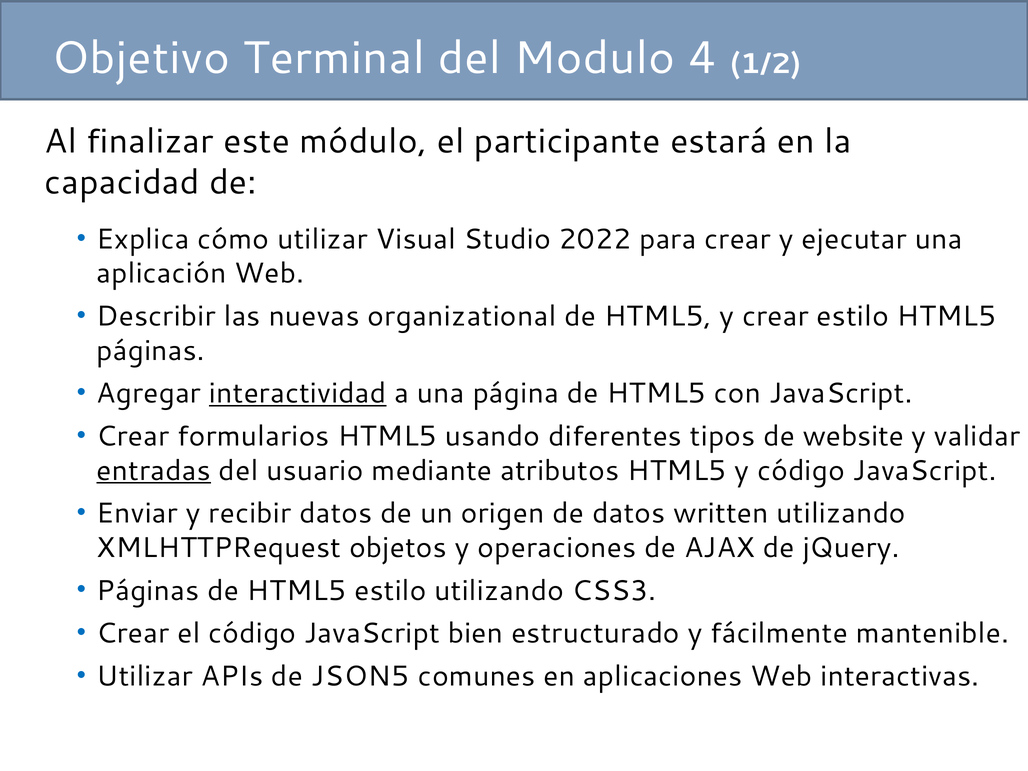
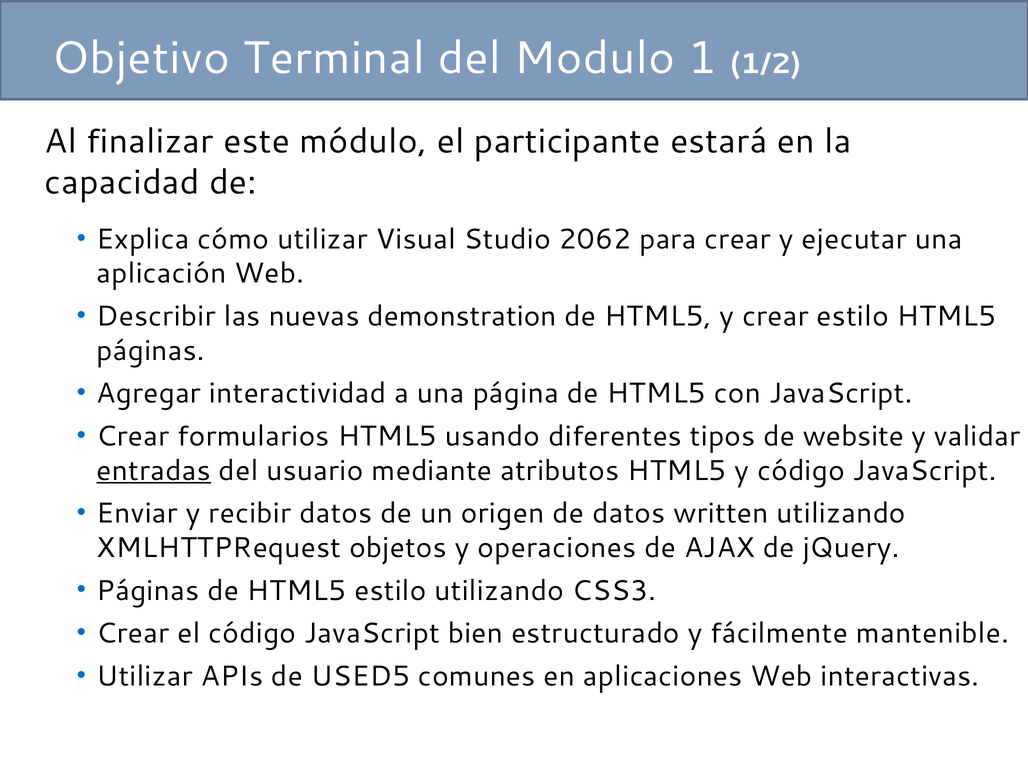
4: 4 -> 1
2022: 2022 -> 2062
organizational: organizational -> demonstration
interactividad underline: present -> none
JSON5: JSON5 -> USED5
